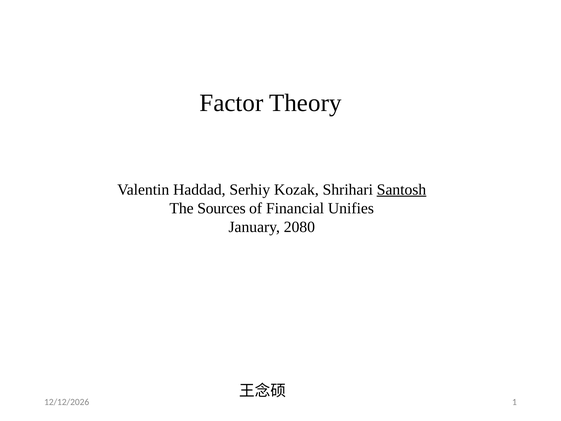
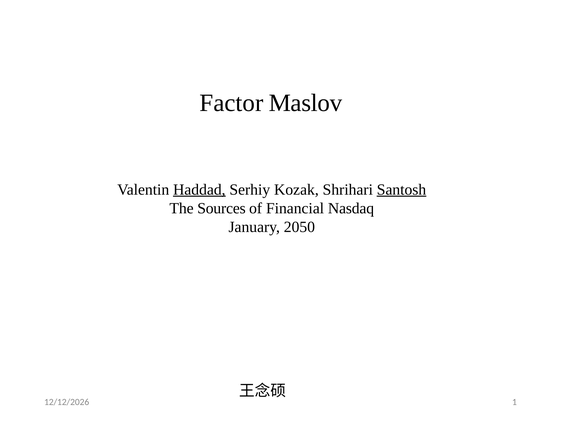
Theory: Theory -> Maslov
Haddad underline: none -> present
Unifies: Unifies -> Nasdaq
2080: 2080 -> 2050
